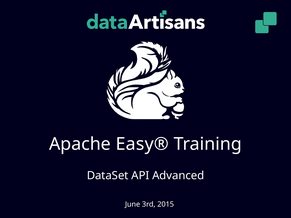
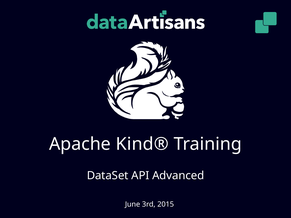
Easy®: Easy® -> Kind®
